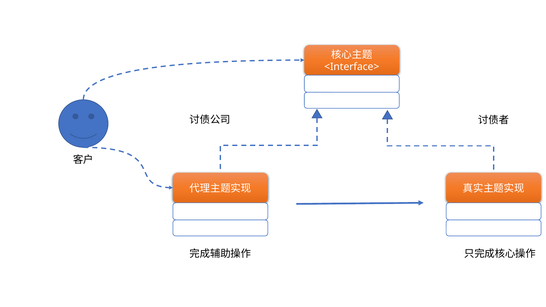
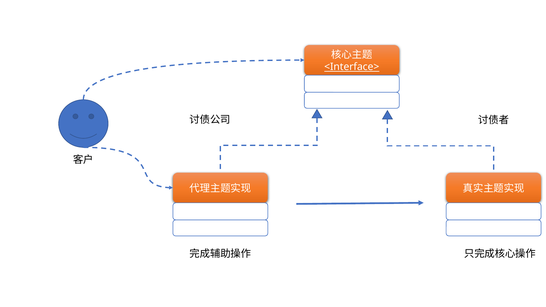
<Interface> underline: none -> present
